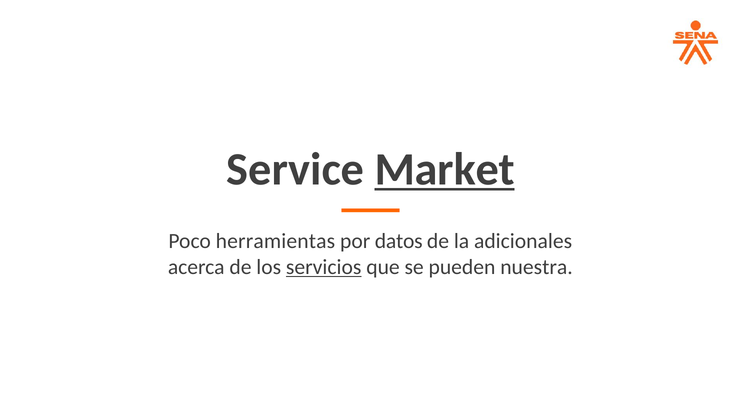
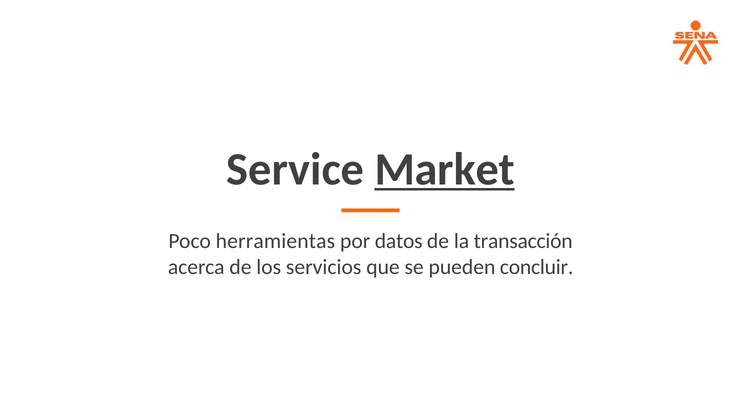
adicionales: adicionales -> transacción
servicios underline: present -> none
nuestra: nuestra -> concluir
